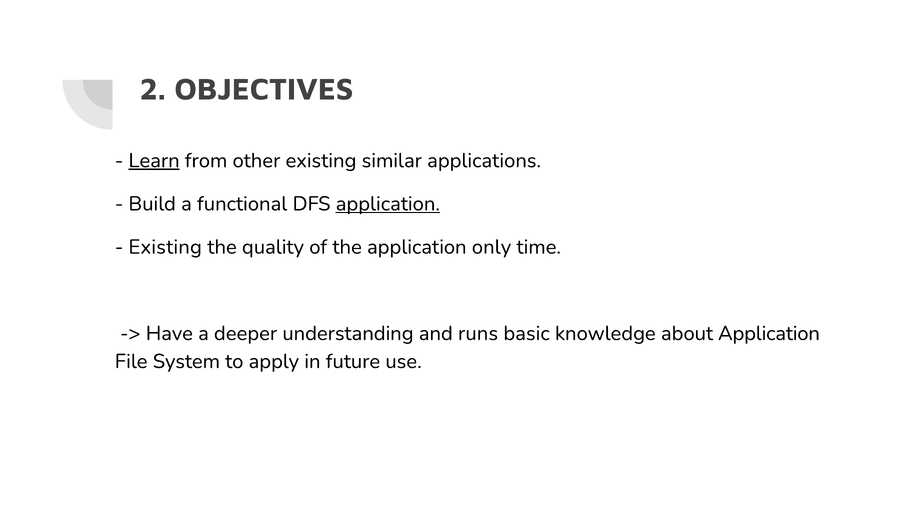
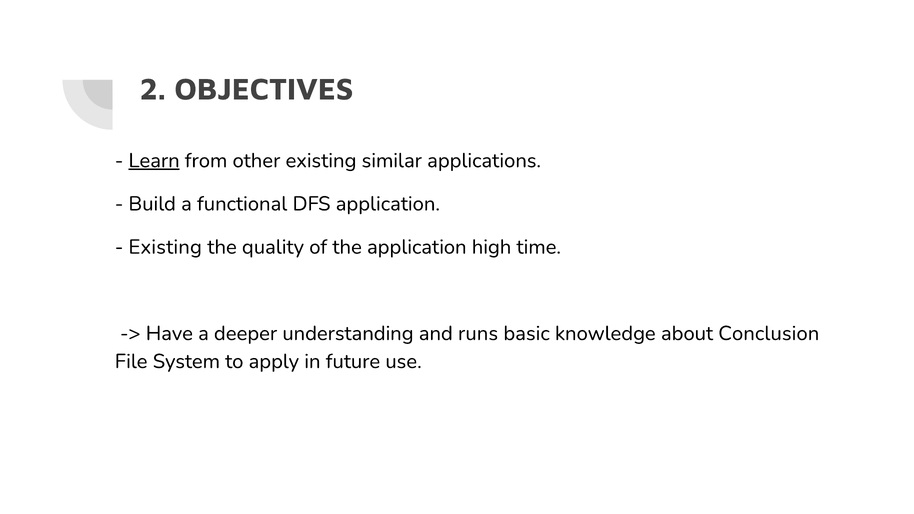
application at (388, 204) underline: present -> none
only: only -> high
about Application: Application -> Conclusion
